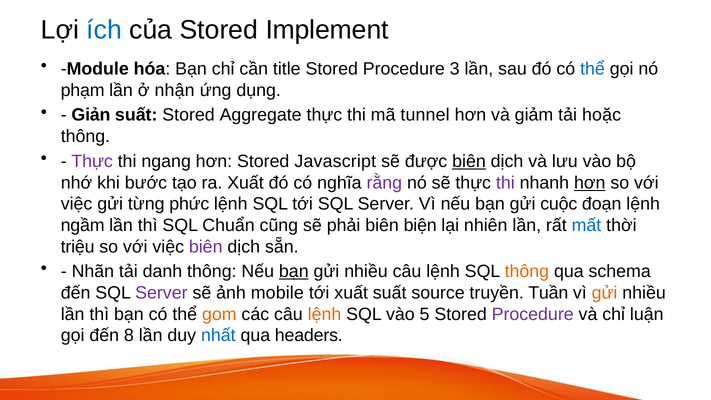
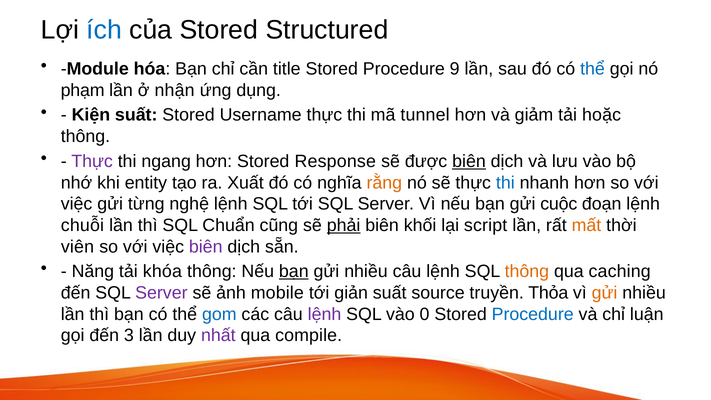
Implement: Implement -> Structured
3: 3 -> 9
Giản: Giản -> Kiện
Aggregate: Aggregate -> Username
Javascript: Javascript -> Response
bước: bước -> entity
rằng colour: purple -> orange
thi at (505, 183) colour: purple -> blue
hơn at (590, 183) underline: present -> none
phức: phức -> nghệ
ngầm: ngầm -> chuỗi
phải underline: none -> present
biện: biện -> khối
nhiên: nhiên -> script
mất colour: blue -> orange
triệu: triệu -> viên
Nhãn: Nhãn -> Năng
danh: danh -> khóa
schema: schema -> caching
tới xuất: xuất -> giản
Tuần: Tuần -> Thỏa
gom colour: orange -> blue
lệnh at (324, 314) colour: orange -> purple
5: 5 -> 0
Procedure at (533, 314) colour: purple -> blue
8: 8 -> 3
nhất colour: blue -> purple
headers: headers -> compile
